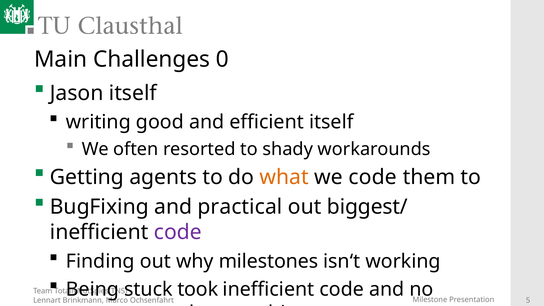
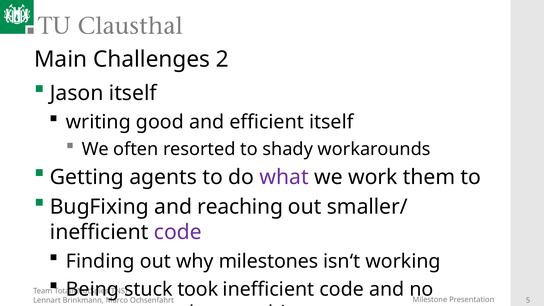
0: 0 -> 2
what colour: orange -> purple
we code: code -> work
practical: practical -> reaching
biggest/: biggest/ -> smaller/
